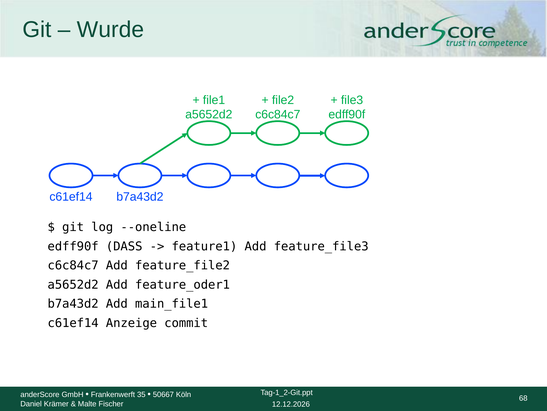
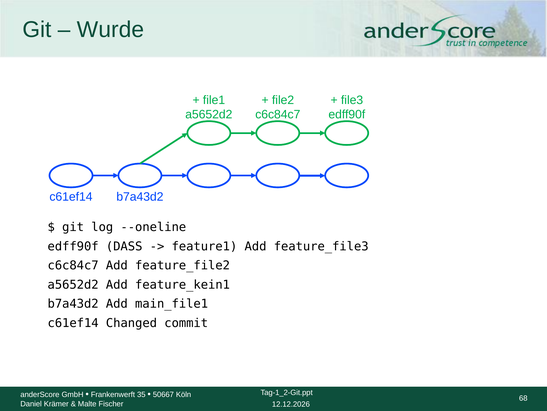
feature_oder1: feature_oder1 -> feature_kein1
Anzeige: Anzeige -> Changed
